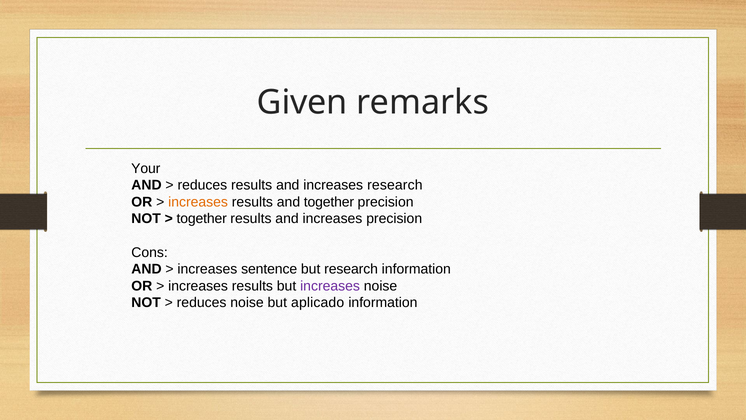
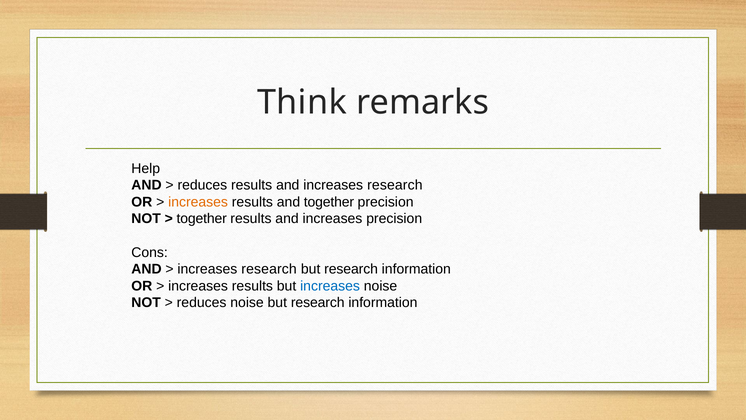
Given: Given -> Think
Your: Your -> Help
sentence at (269, 269): sentence -> research
increases at (330, 286) colour: purple -> blue
noise but aplicado: aplicado -> research
